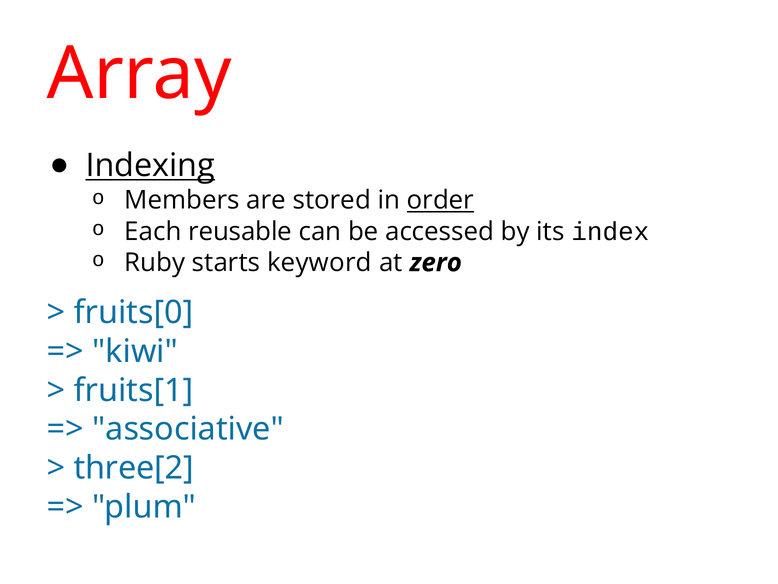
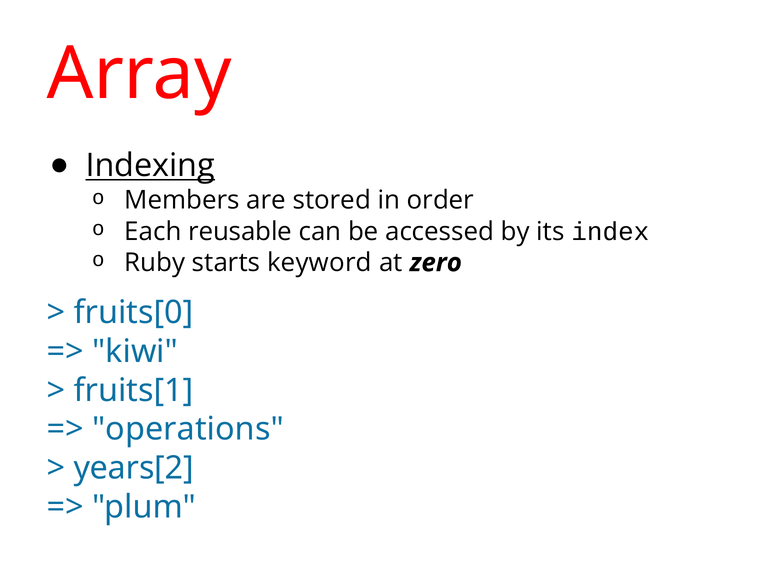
order underline: present -> none
associative: associative -> operations
three[2: three[2 -> years[2
